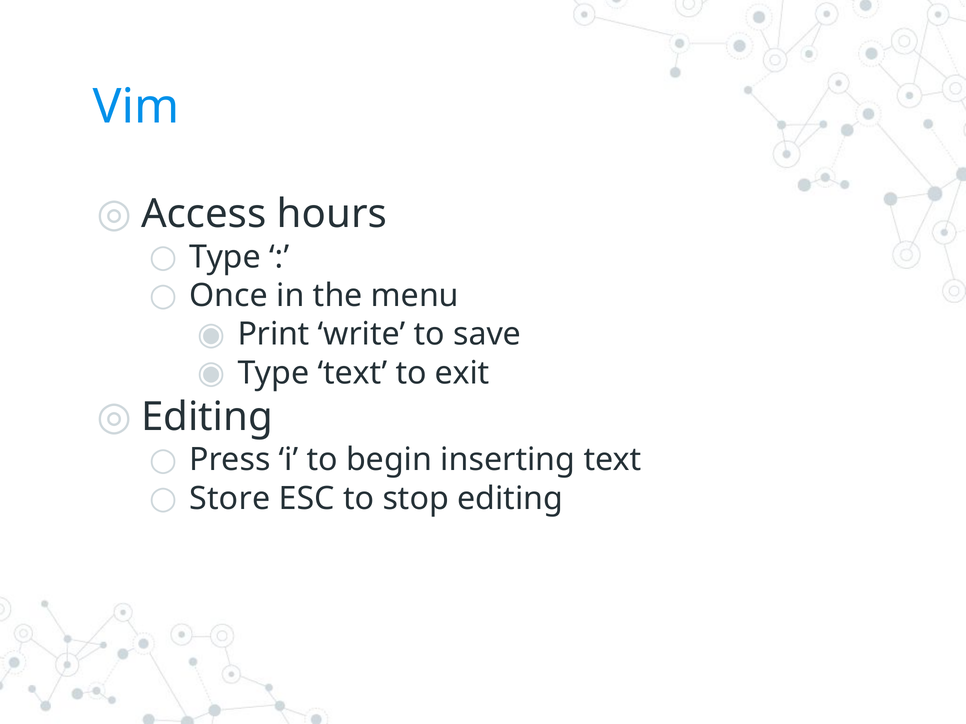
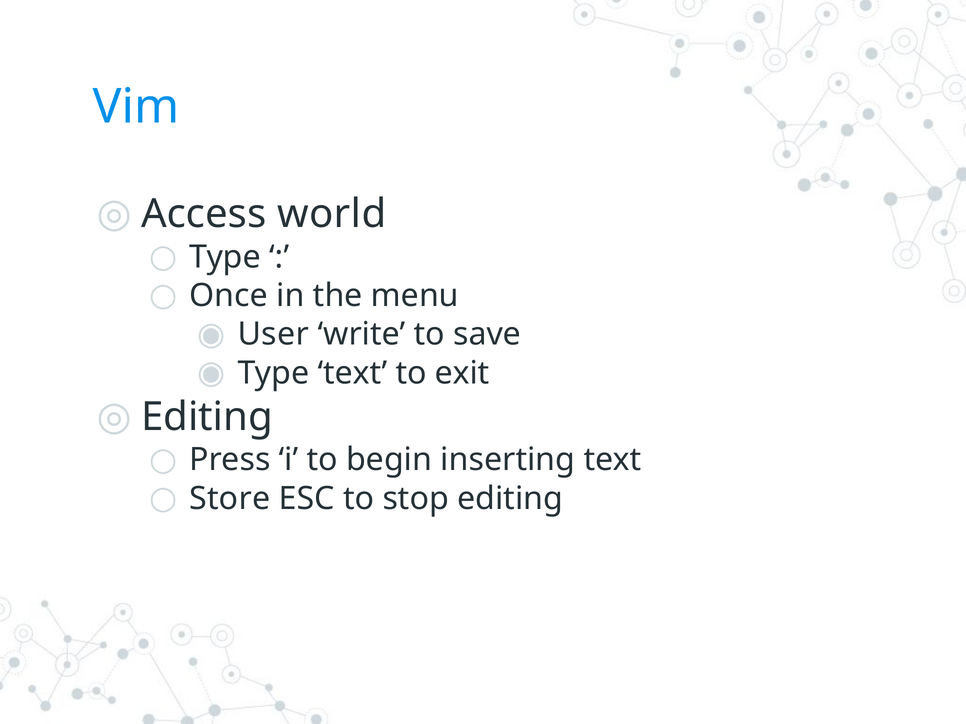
hours: hours -> world
Print: Print -> User
